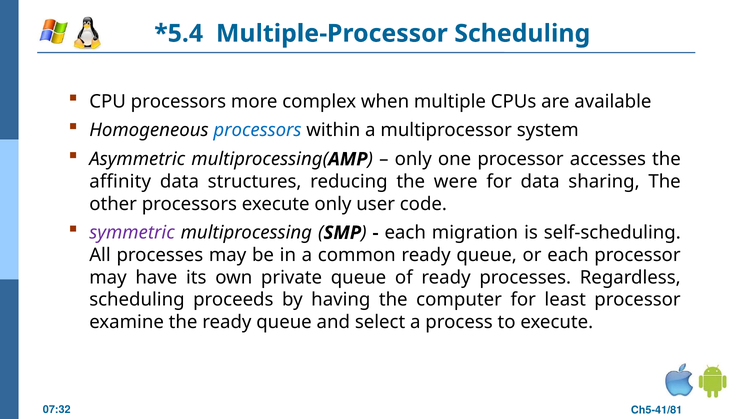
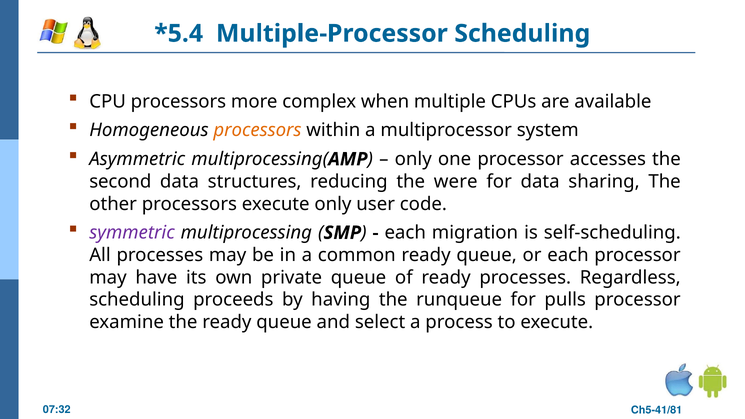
processors at (258, 130) colour: blue -> orange
affinity: affinity -> second
computer: computer -> runqueue
least: least -> pulls
